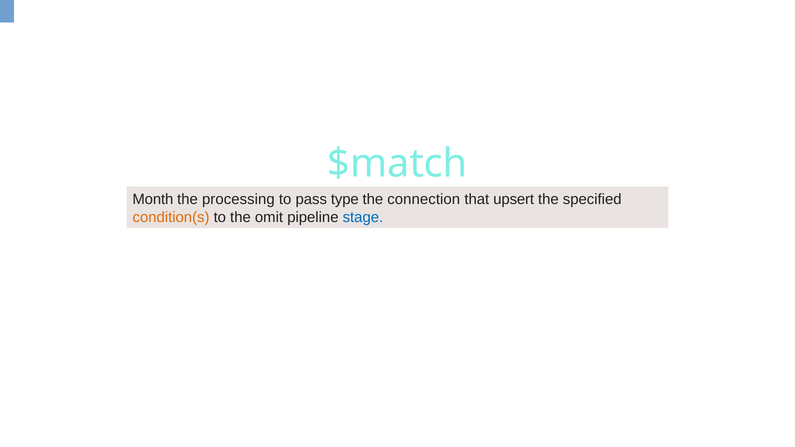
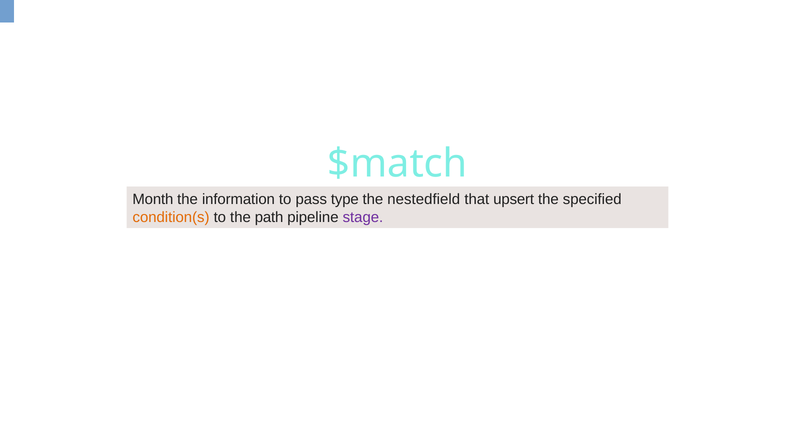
processing: processing -> information
connection: connection -> nestedfield
omit: omit -> path
stage colour: blue -> purple
